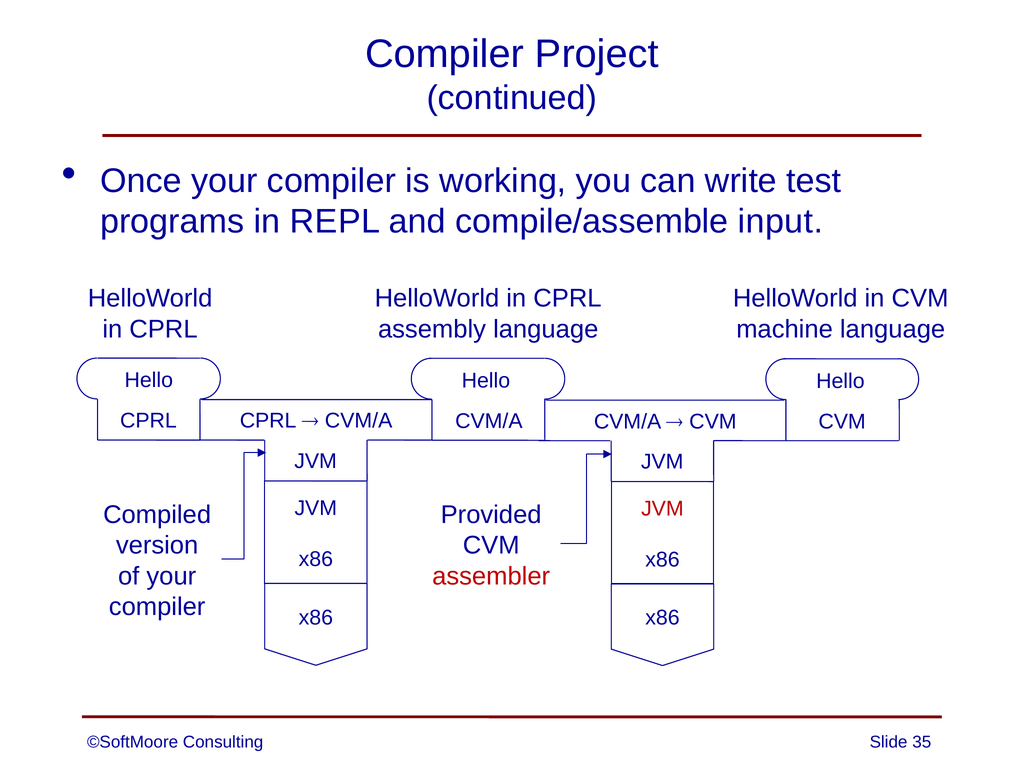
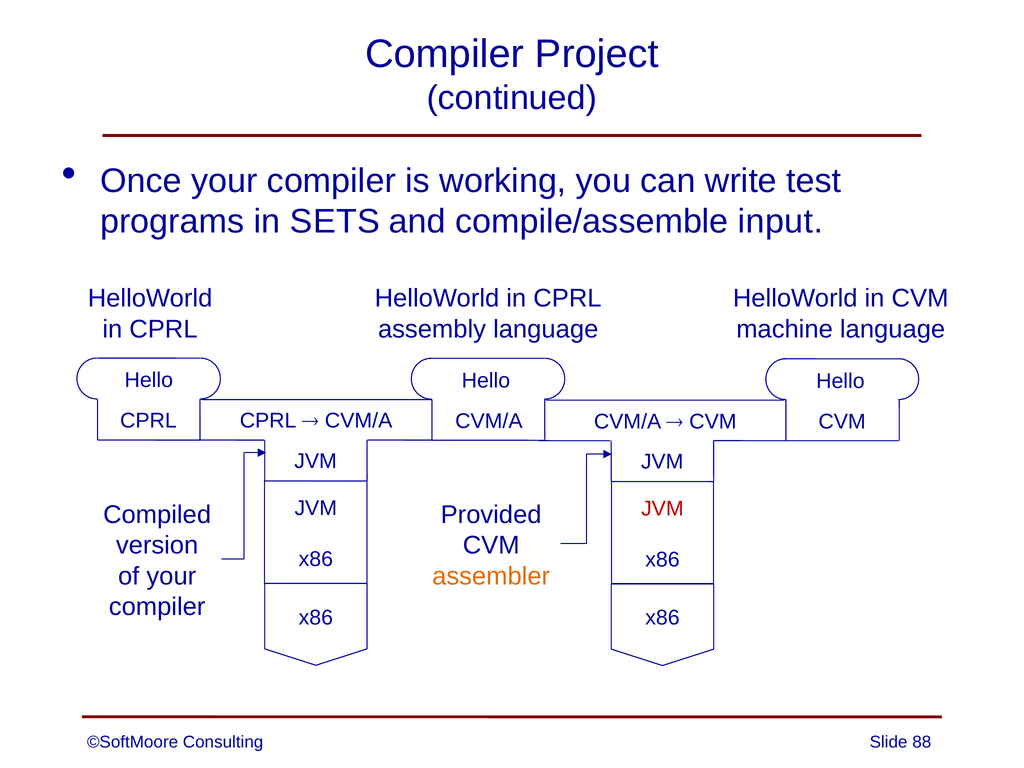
REPL: REPL -> SETS
assembler colour: red -> orange
35: 35 -> 88
